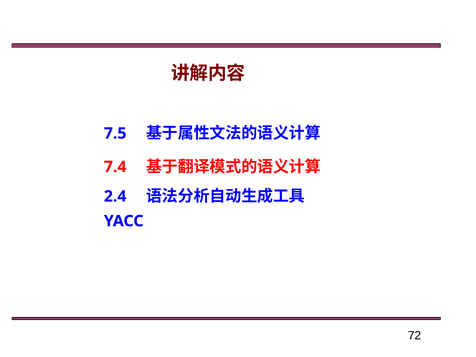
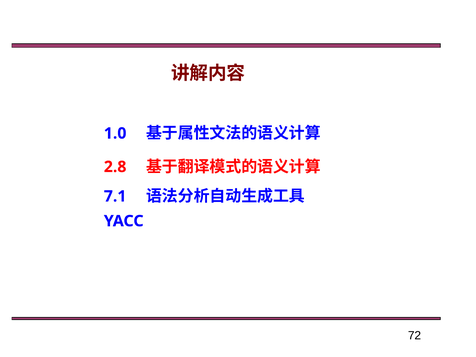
7.5: 7.5 -> 1.0
7.4: 7.4 -> 2.8
2.4: 2.4 -> 7.1
